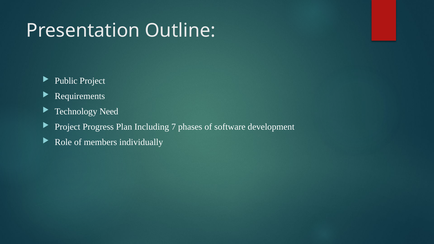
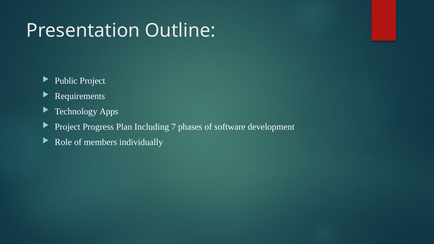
Need: Need -> Apps
